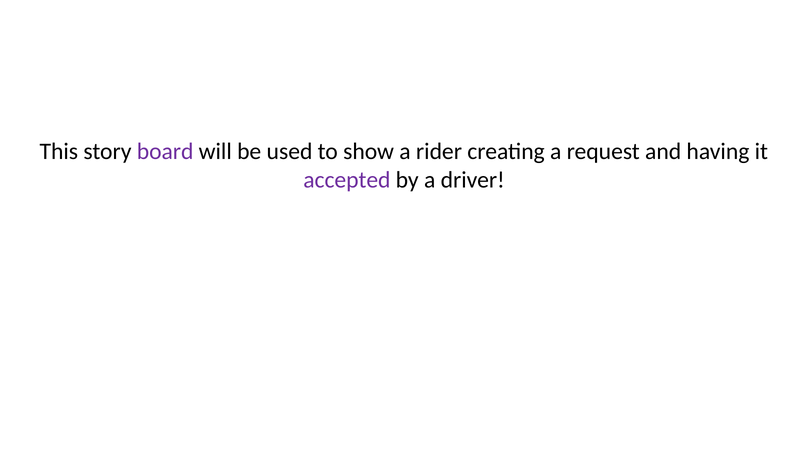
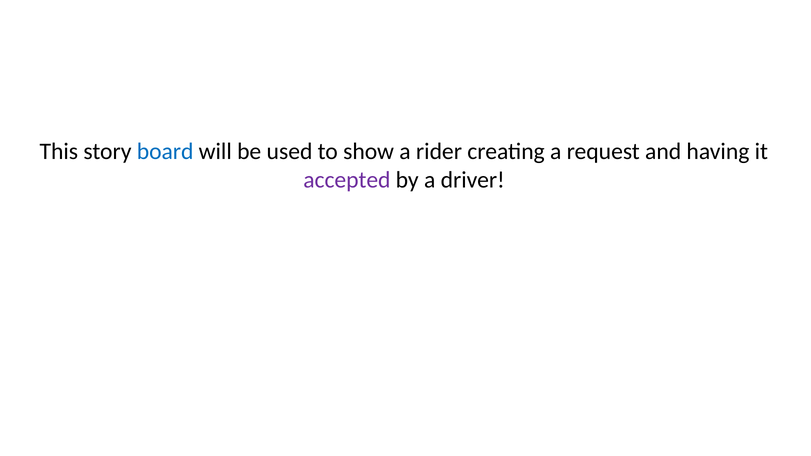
board colour: purple -> blue
